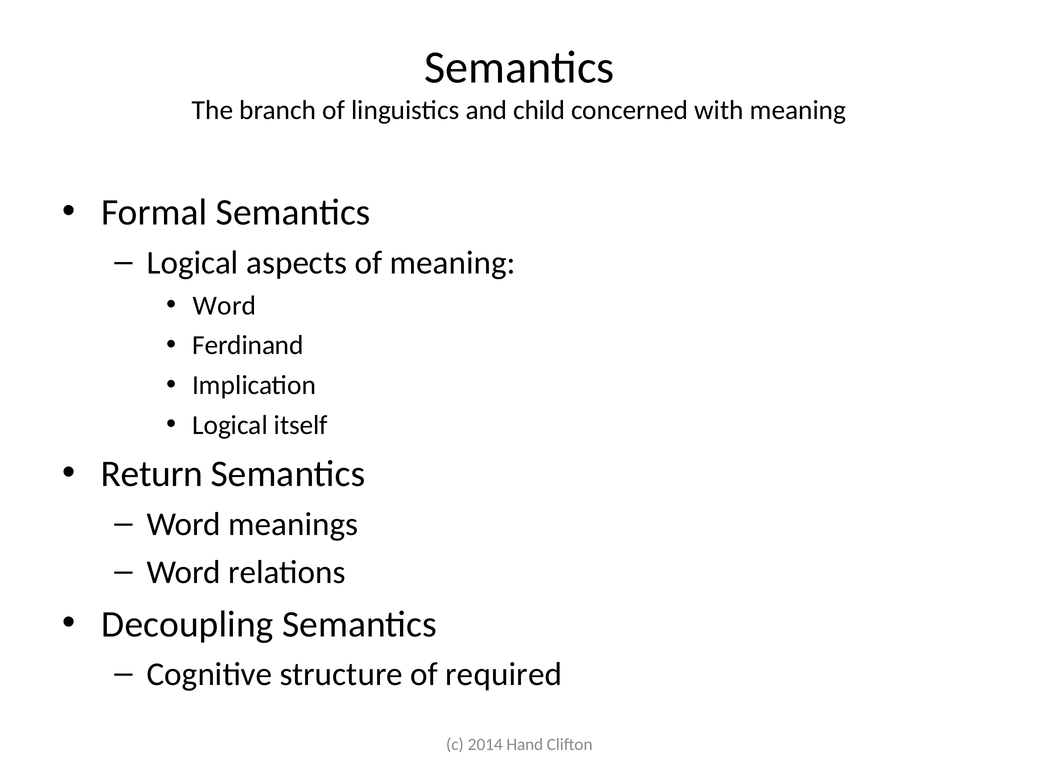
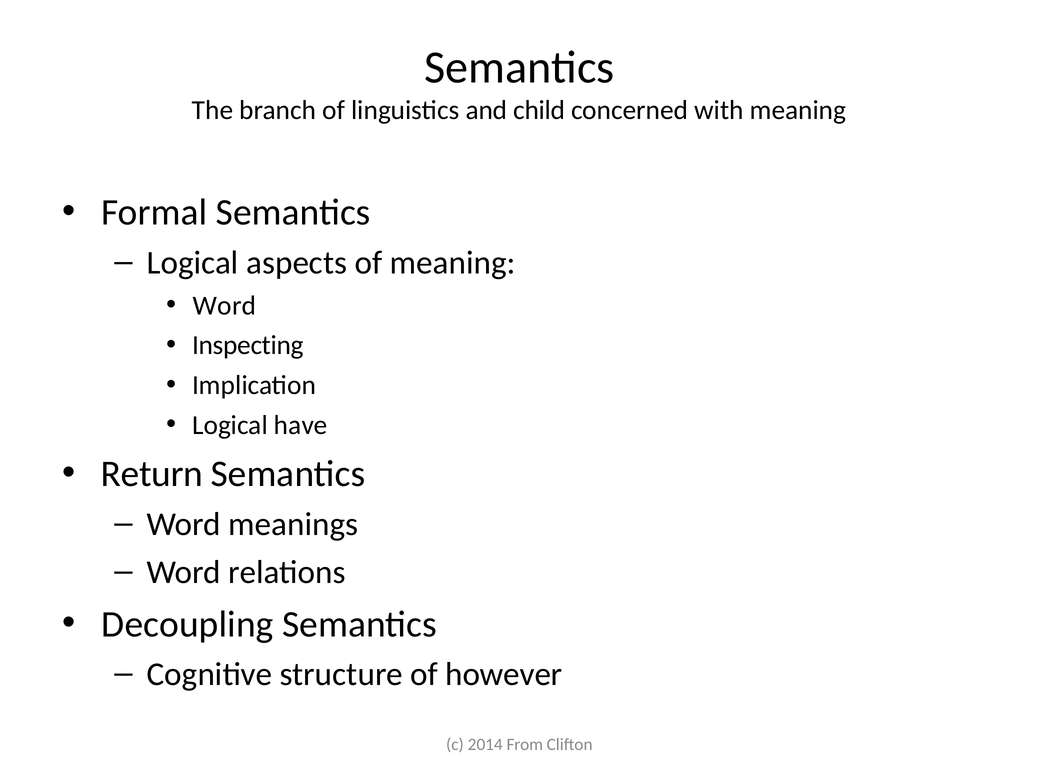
Ferdinand: Ferdinand -> Inspecting
itself: itself -> have
required: required -> however
Hand: Hand -> From
